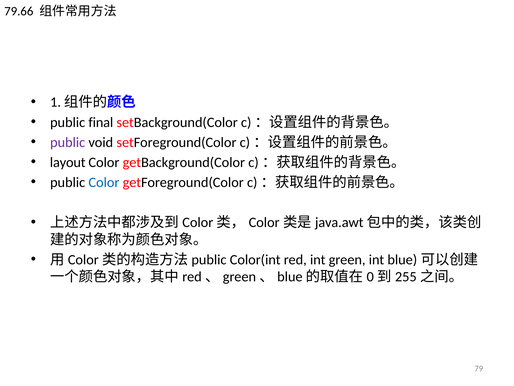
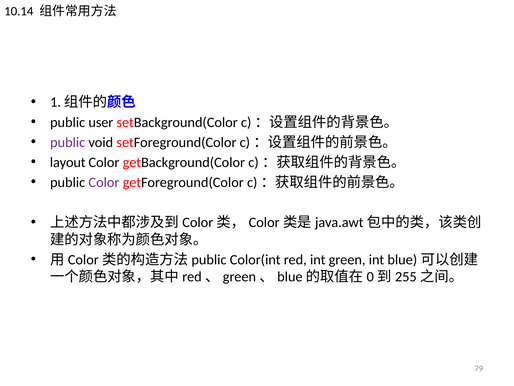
79.66: 79.66 -> 10.14
final: final -> user
Color at (104, 182) colour: blue -> purple
